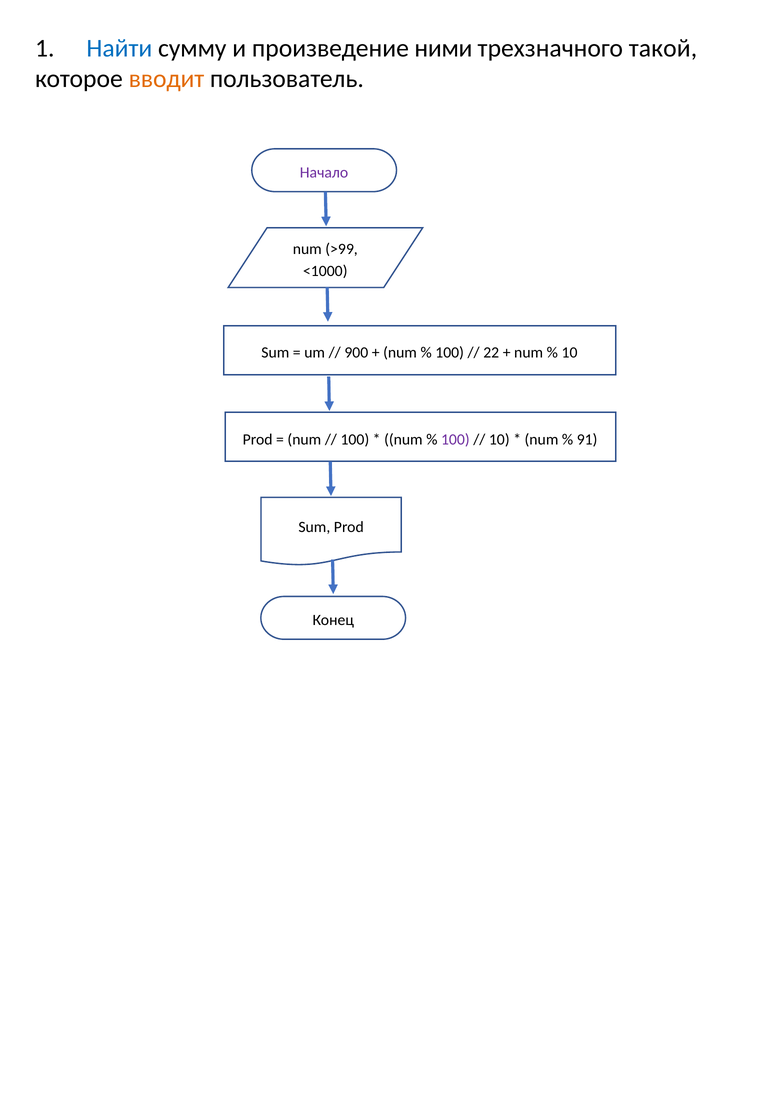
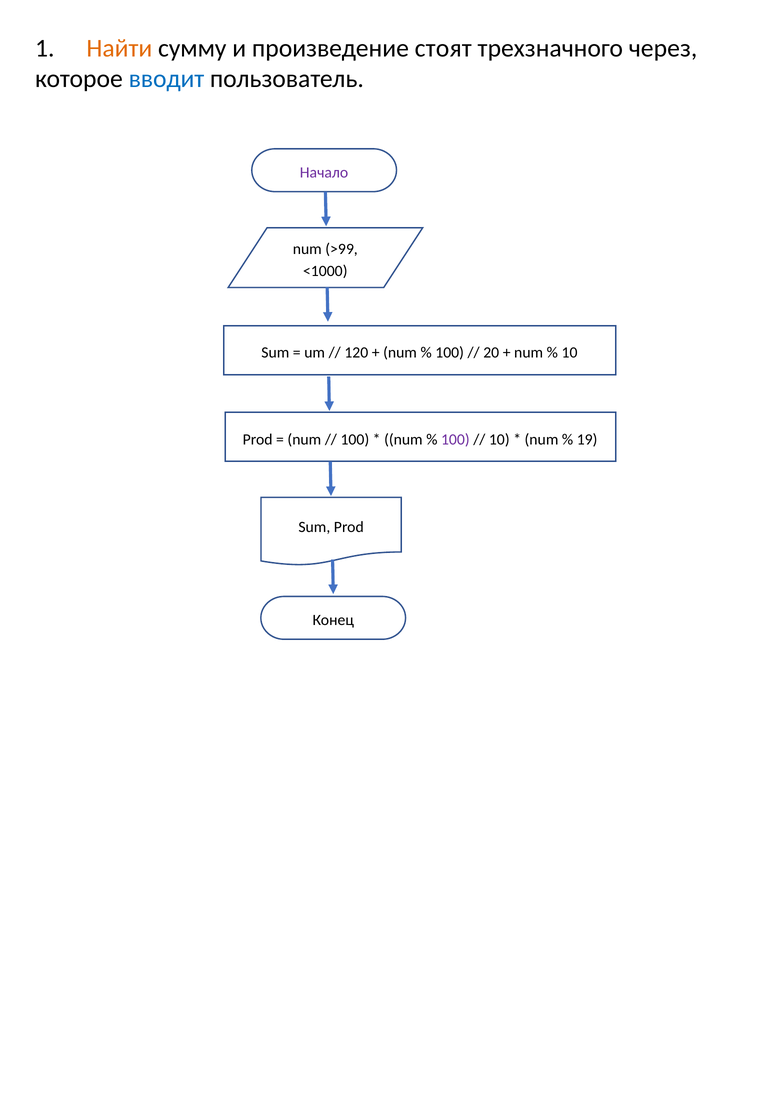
Найти colour: blue -> orange
ними: ними -> стоят
такой: такой -> через
вводит colour: orange -> blue
900: 900 -> 120
22: 22 -> 20
91: 91 -> 19
